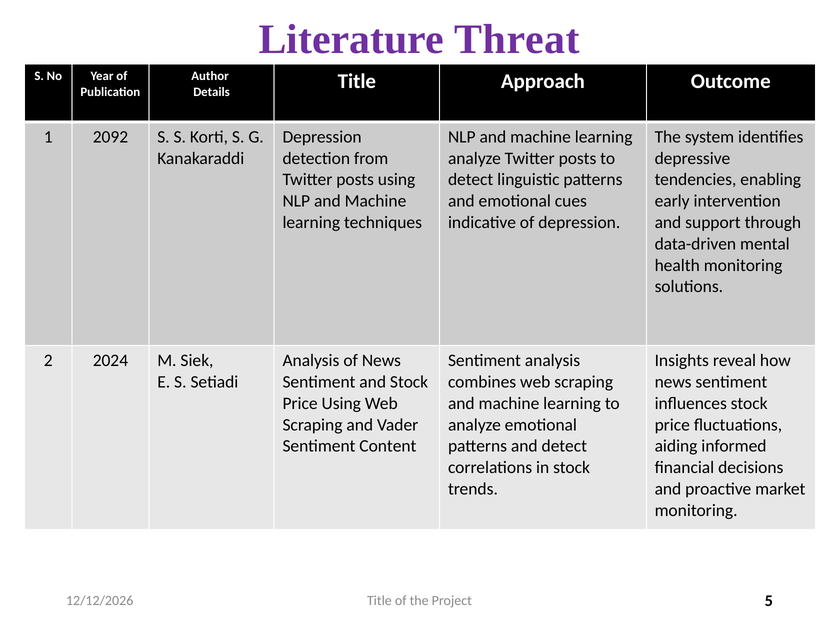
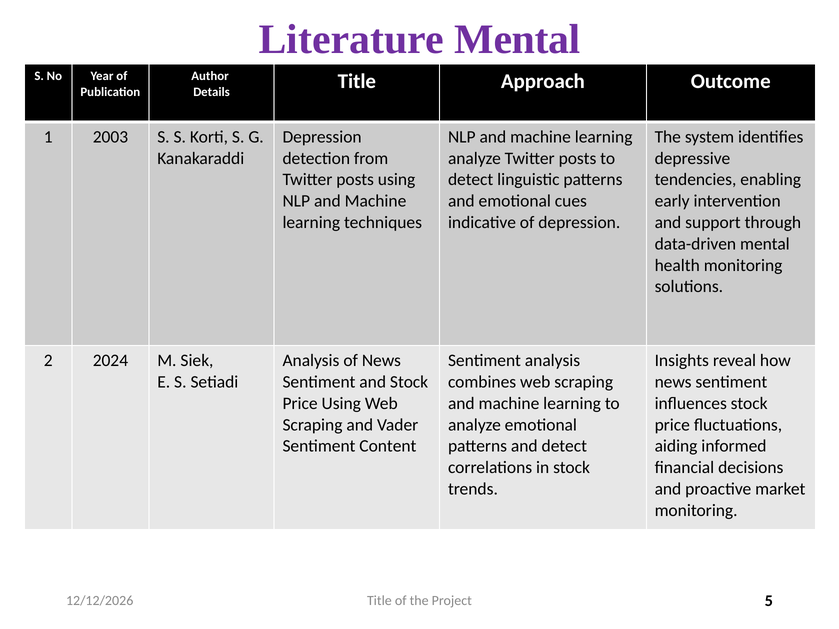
Literature Threat: Threat -> Mental
2092: 2092 -> 2003
